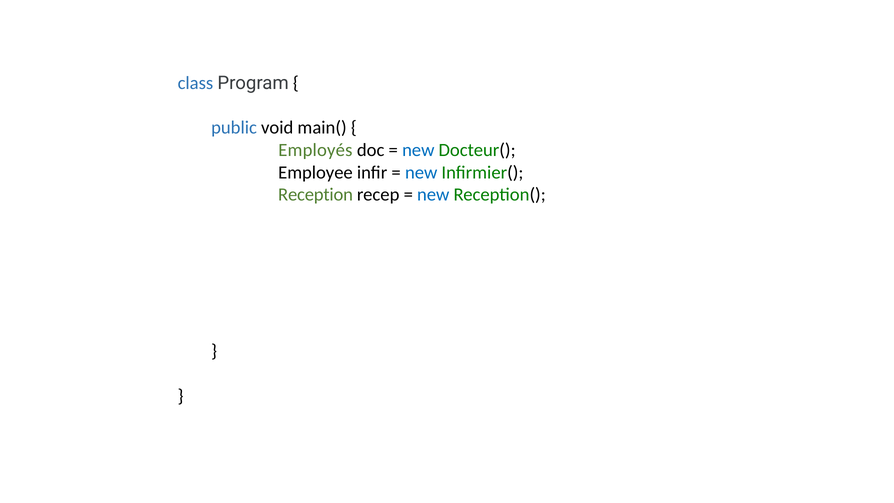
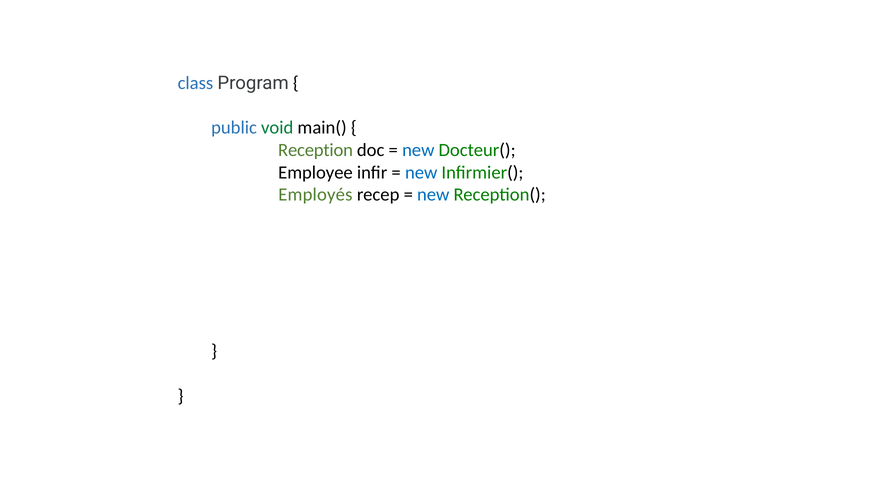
void colour: black -> green
Employés: Employés -> Reception
Reception: Reception -> Employés
